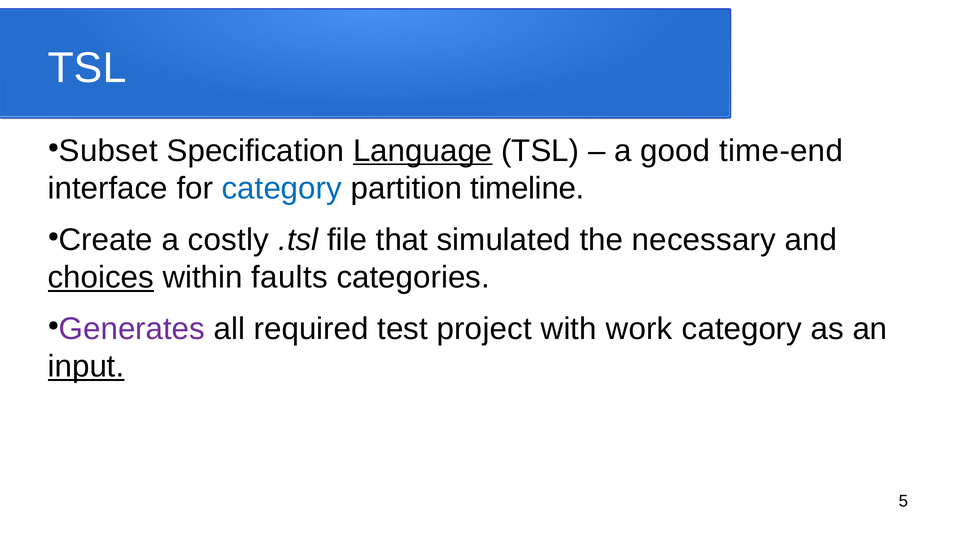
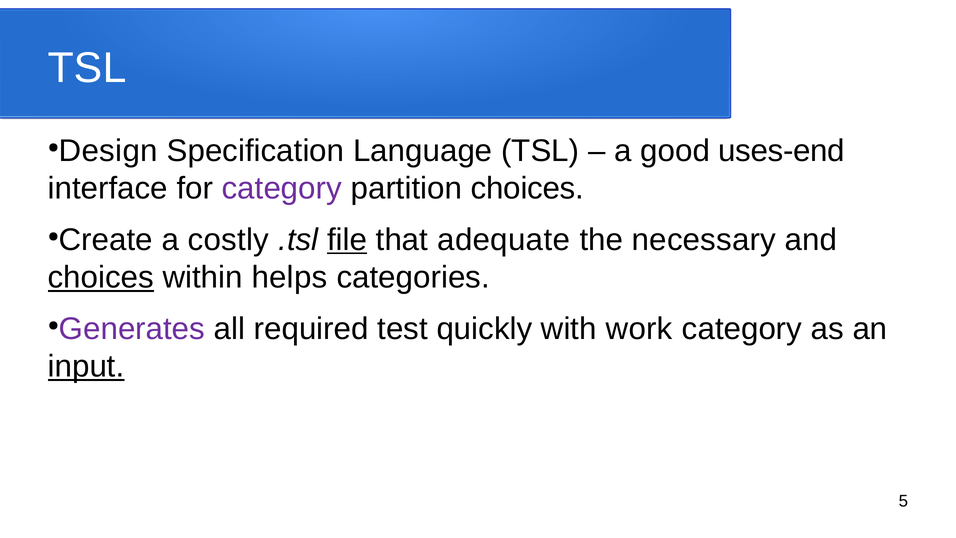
Subset: Subset -> Design
Language underline: present -> none
time-end: time-end -> uses-end
category at (282, 188) colour: blue -> purple
partition timeline: timeline -> choices
file underline: none -> present
simulated: simulated -> adequate
faults: faults -> helps
project: project -> quickly
